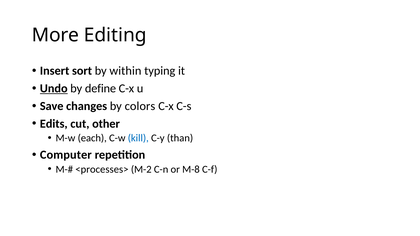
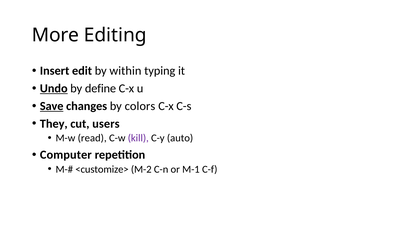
sort: sort -> edit
Save underline: none -> present
Edits: Edits -> They
other: other -> users
each: each -> read
kill colour: blue -> purple
than: than -> auto
<processes>: <processes> -> <customize>
M-8: M-8 -> M-1
